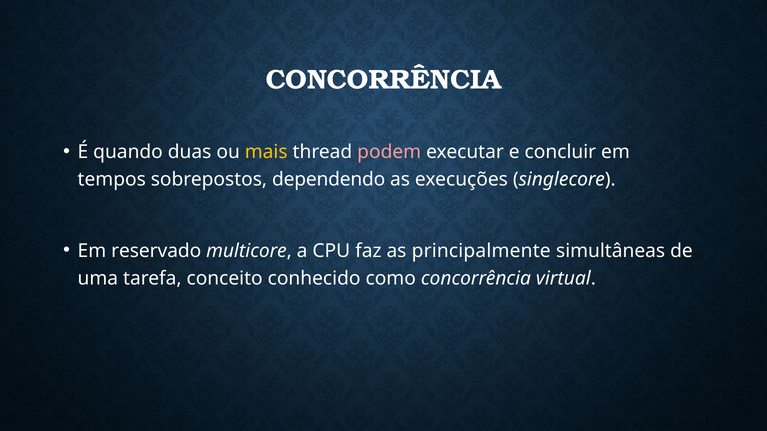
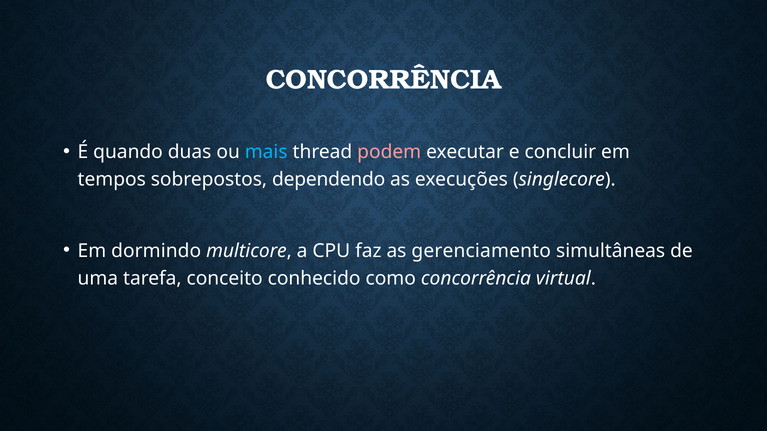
mais colour: yellow -> light blue
reservado: reservado -> dormindo
principalmente: principalmente -> gerenciamento
